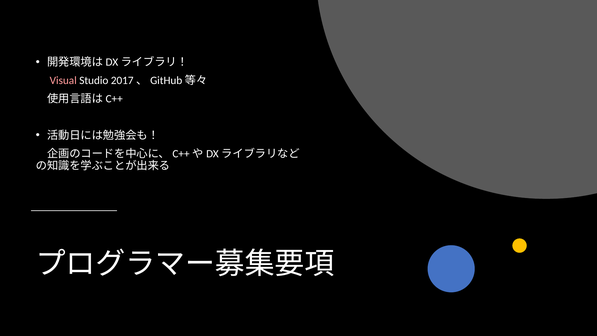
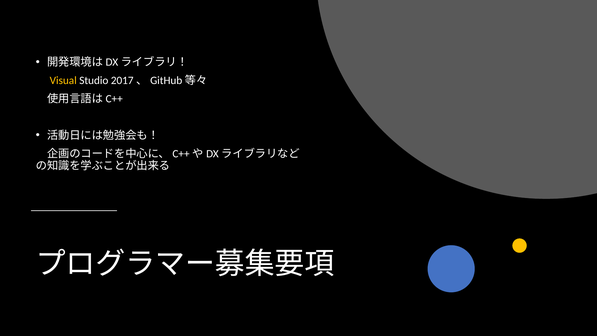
Visual colour: pink -> yellow
